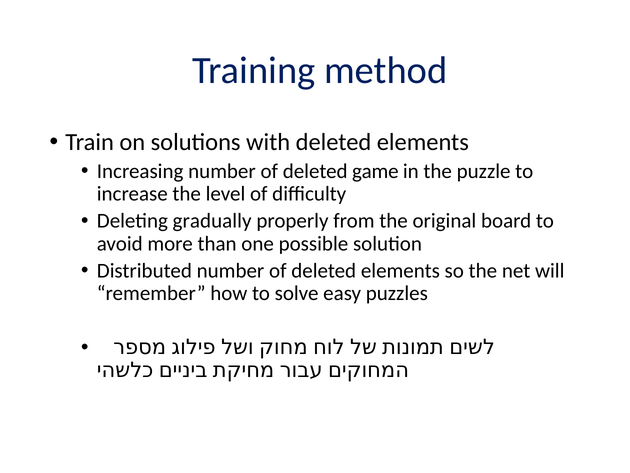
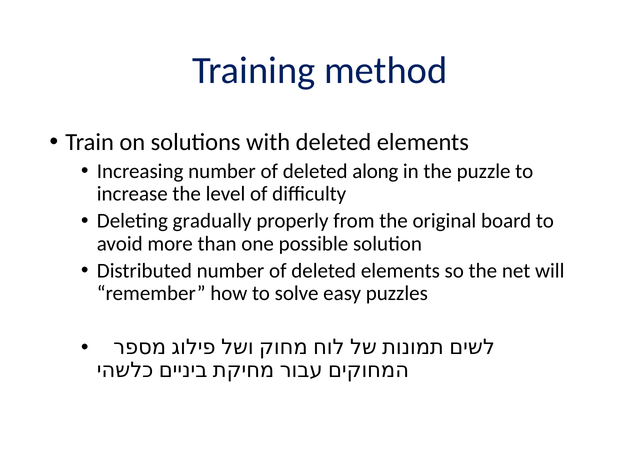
game: game -> along
